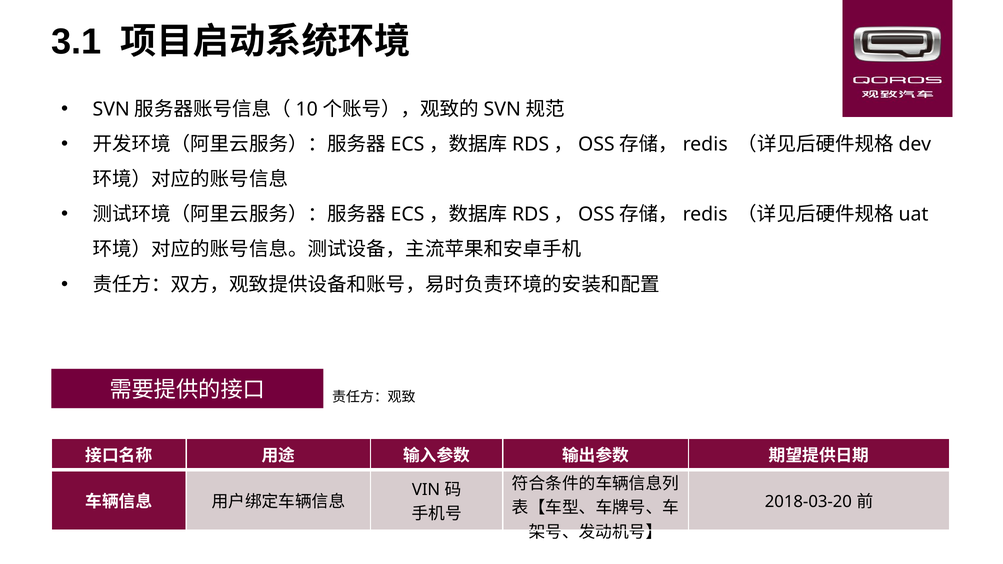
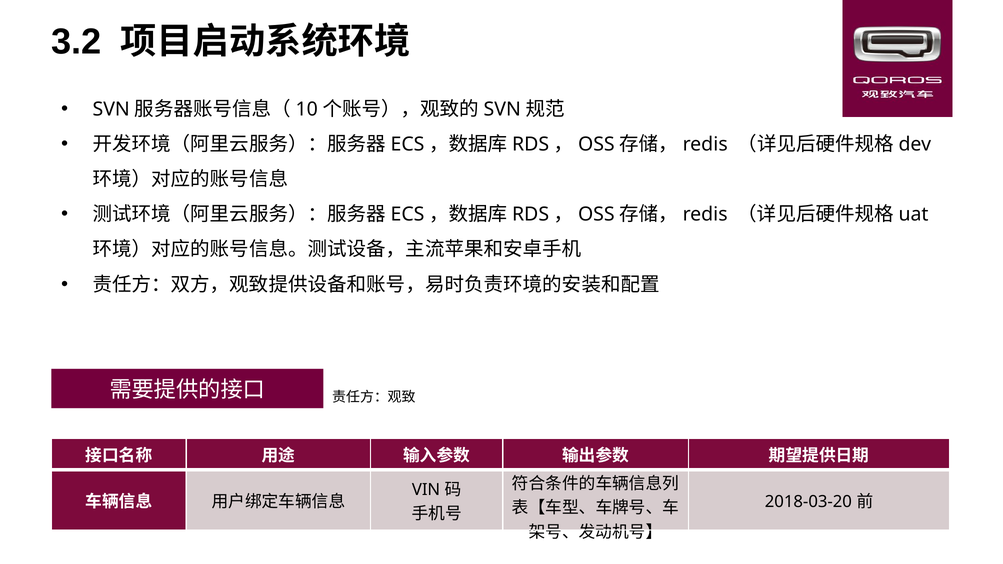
3.1: 3.1 -> 3.2
